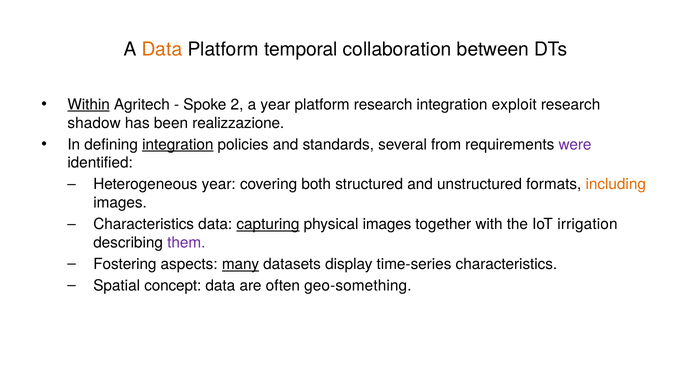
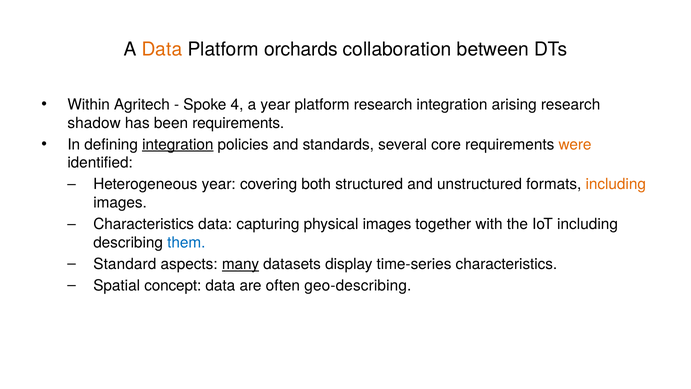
temporal: temporal -> orchards
Within underline: present -> none
2: 2 -> 4
exploit: exploit -> arising
been realizzazione: realizzazione -> requirements
from: from -> core
were colour: purple -> orange
capturing underline: present -> none
IoT irrigation: irrigation -> including
them colour: purple -> blue
Fostering: Fostering -> Standard
geo-something: geo-something -> geo-describing
